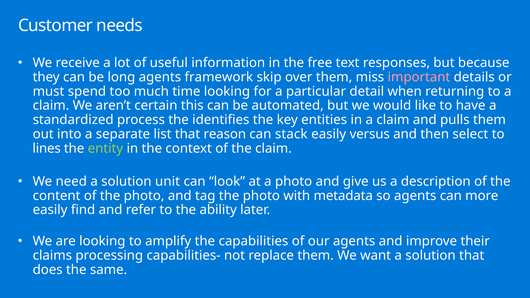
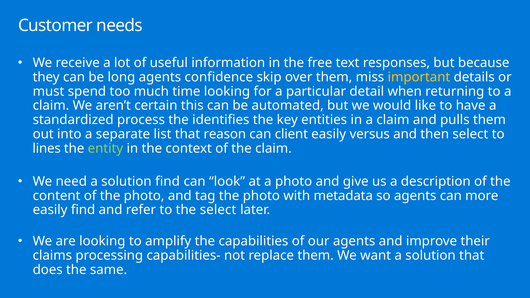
framework: framework -> confidence
important colour: pink -> yellow
stack: stack -> client
solution unit: unit -> find
the ability: ability -> select
